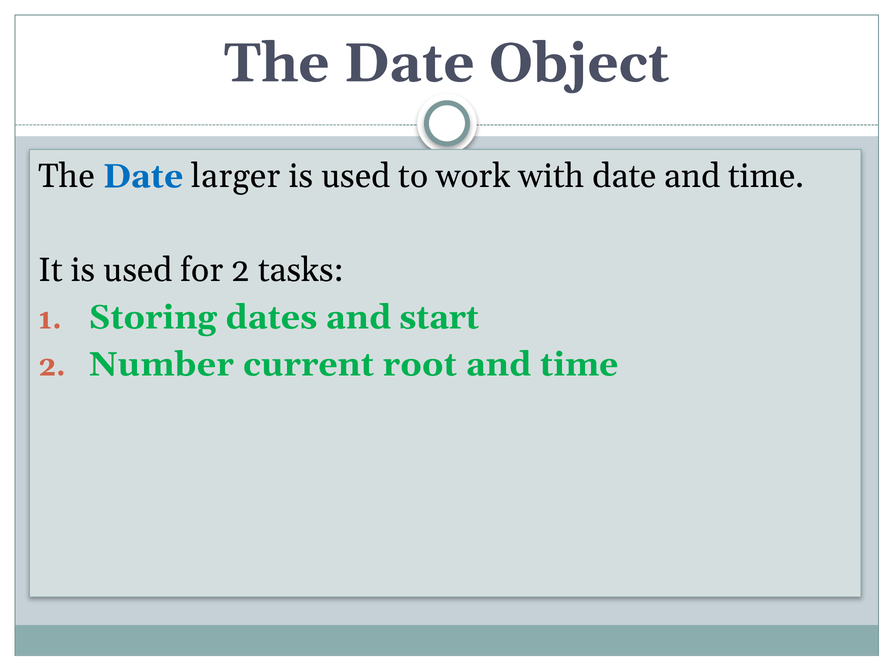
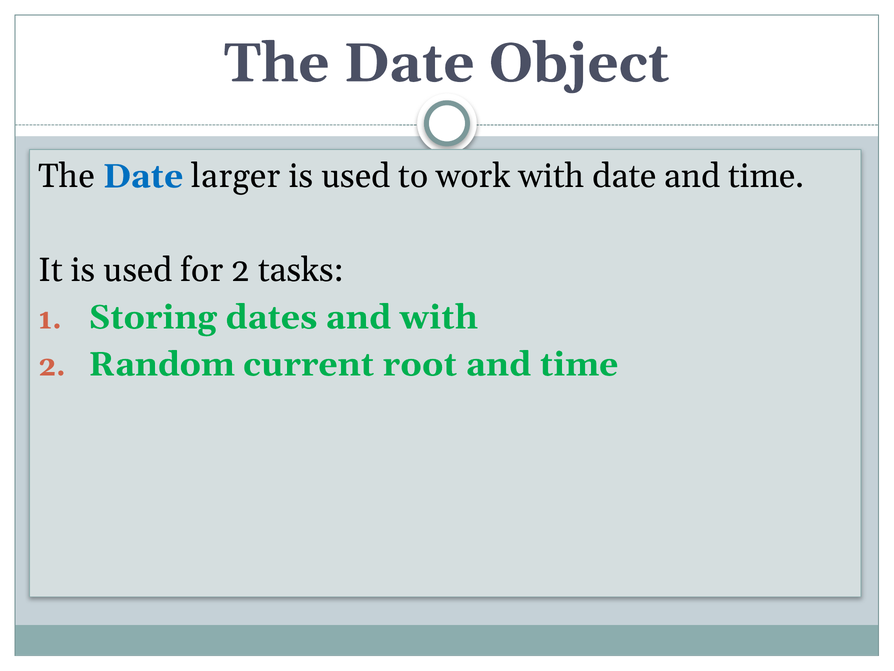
and start: start -> with
Number: Number -> Random
